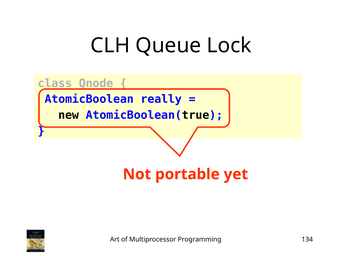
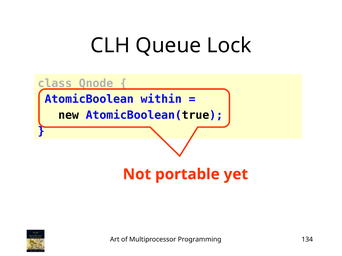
really: really -> within
